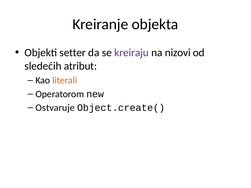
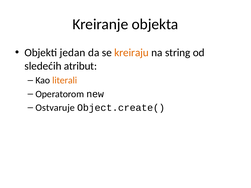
setter: setter -> jedan
kreiraju colour: purple -> orange
nizovi: nizovi -> string
